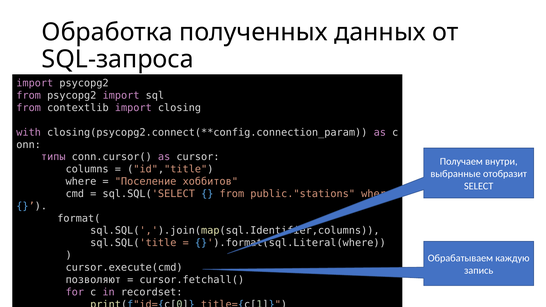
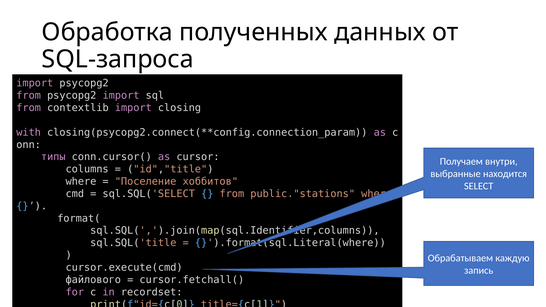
отобразит: отобразит -> находится
позволяют: позволяют -> файлового
